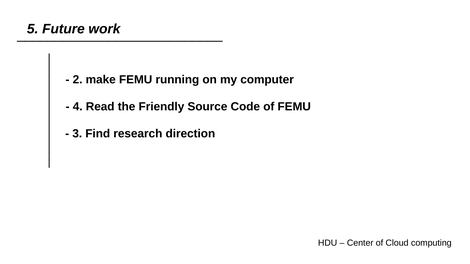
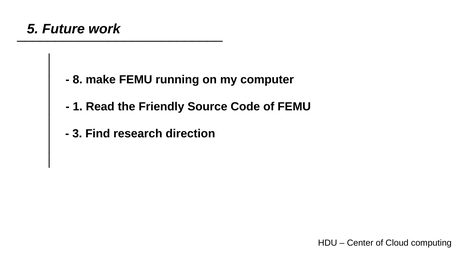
2: 2 -> 8
4: 4 -> 1
